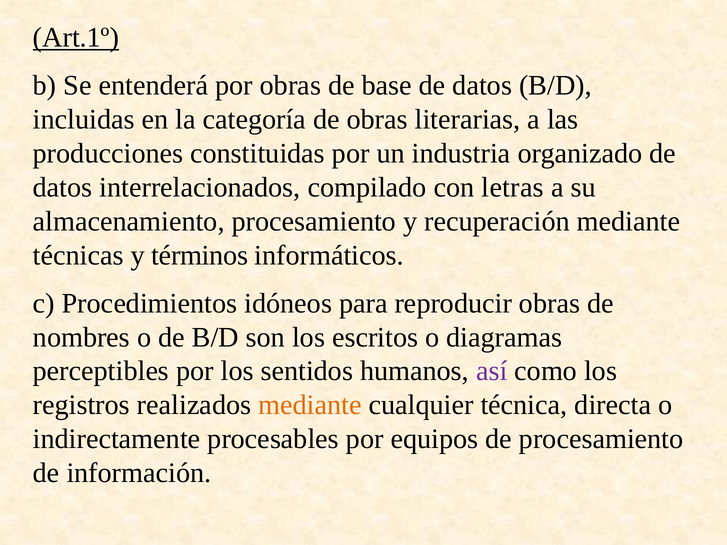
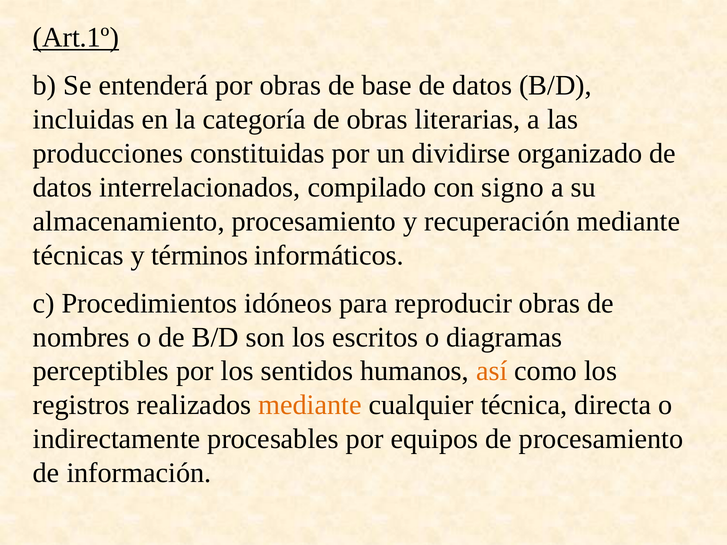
industria: industria -> dividirse
letras: letras -> signo
así colour: purple -> orange
